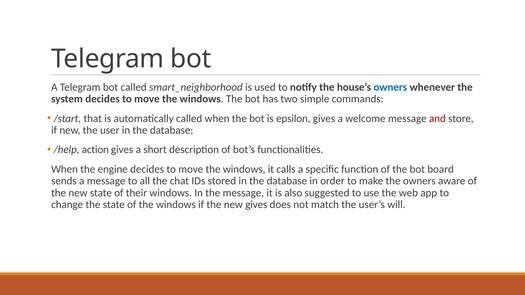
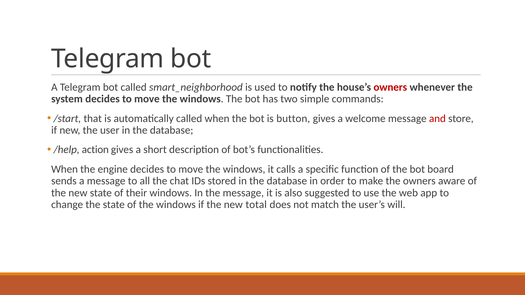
owners at (390, 87) colour: blue -> red
epsilon: epsilon -> button
new gives: gives -> total
